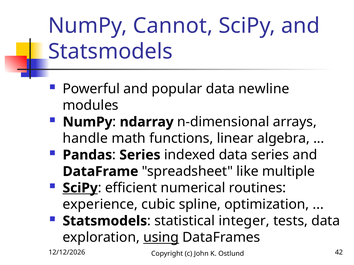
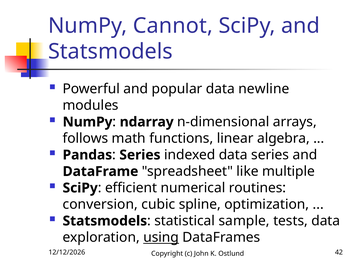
handle: handle -> follows
SciPy at (80, 188) underline: present -> none
experience: experience -> conversion
integer: integer -> sample
